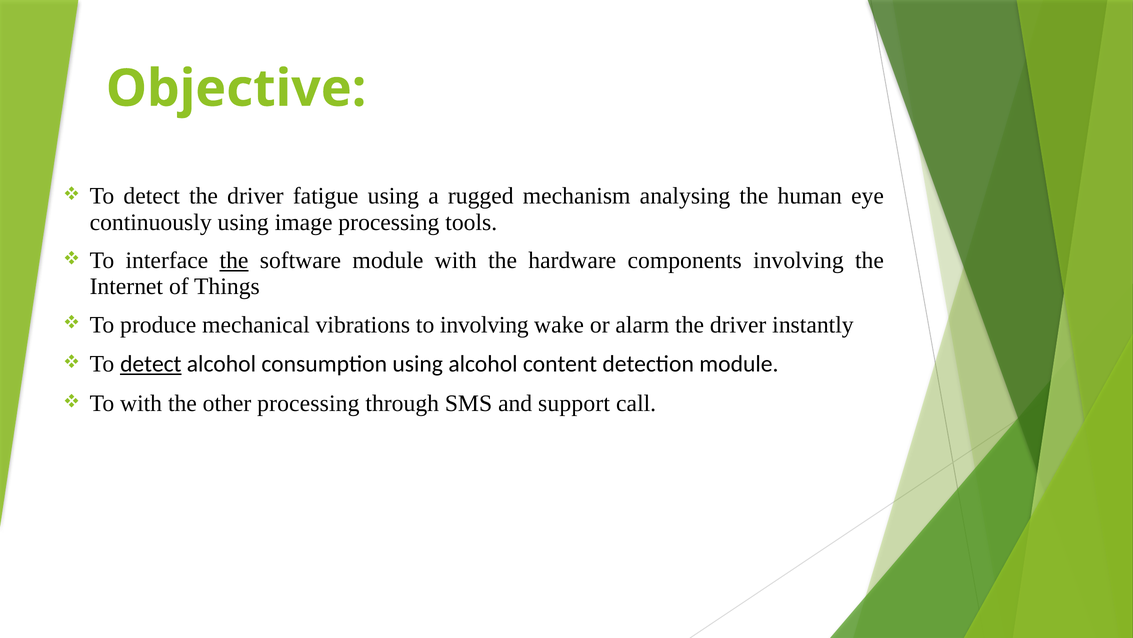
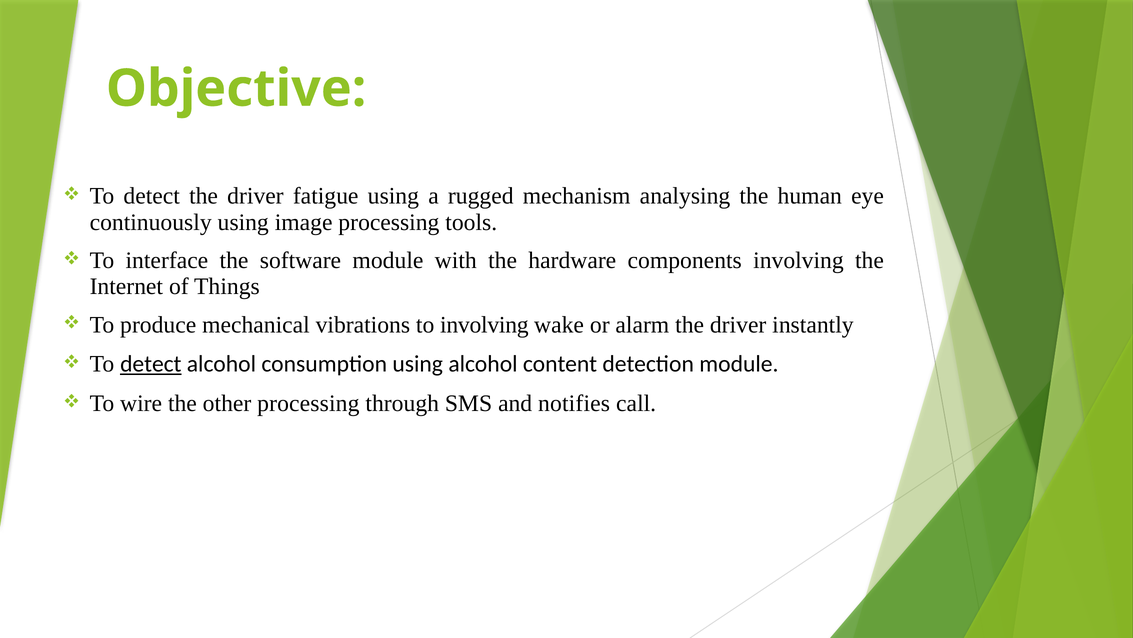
the at (234, 260) underline: present -> none
To with: with -> wire
support: support -> notifies
